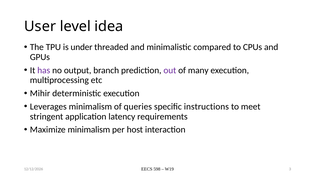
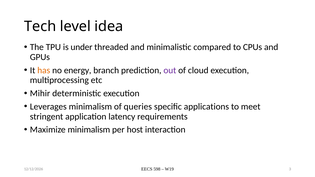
User: User -> Tech
has colour: purple -> orange
output: output -> energy
many: many -> cloud
instructions: instructions -> applications
